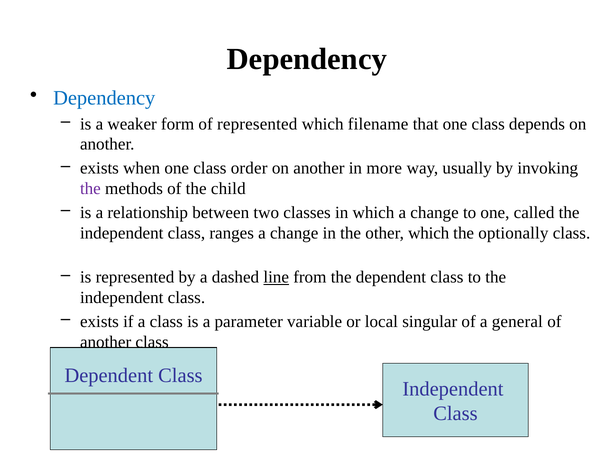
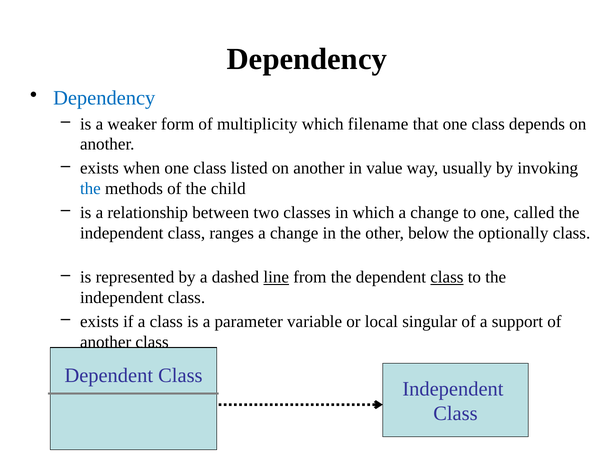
of represented: represented -> multiplicity
order: order -> listed
more: more -> value
the at (90, 189) colour: purple -> blue
other which: which -> below
class at (447, 278) underline: none -> present
general: general -> support
